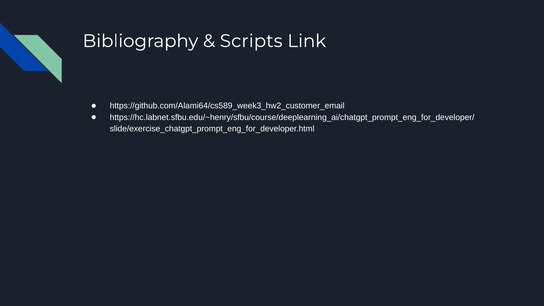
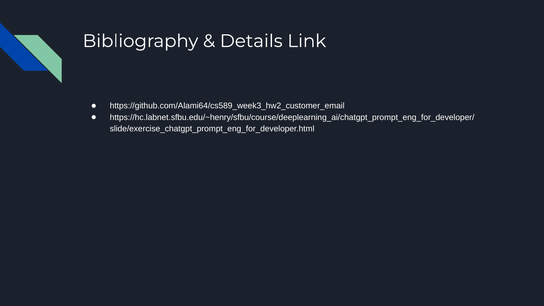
Scripts: Scripts -> Details
